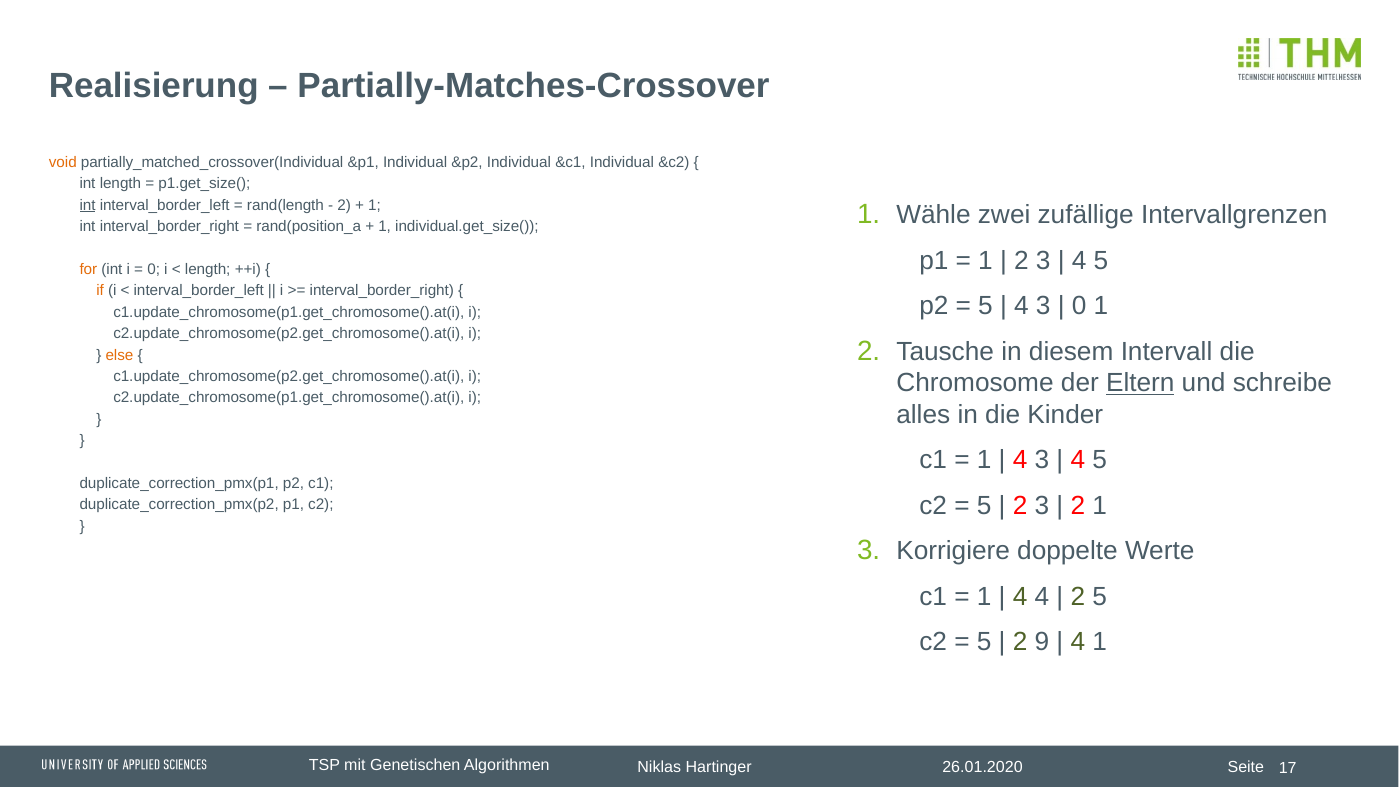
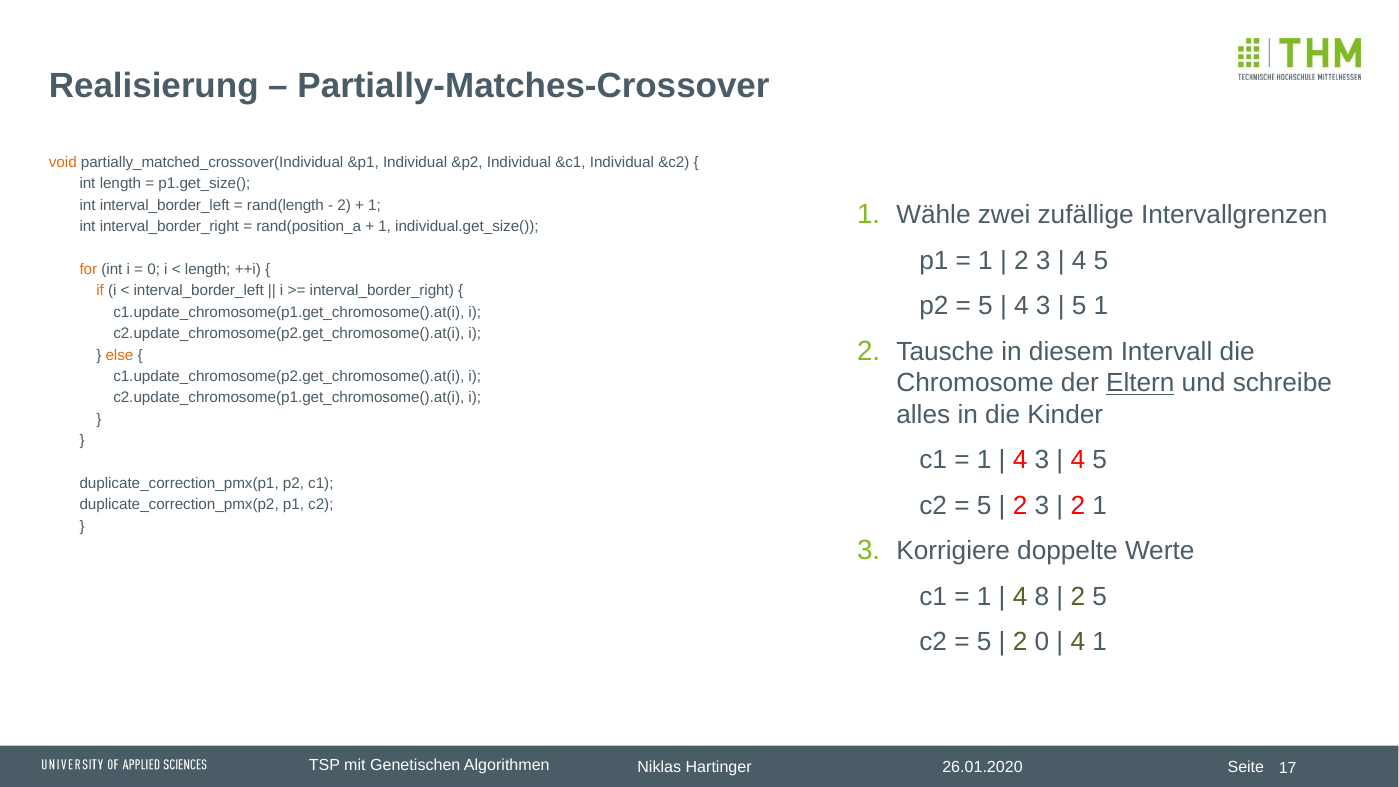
int at (88, 205) underline: present -> none
0 at (1079, 306): 0 -> 5
4 4: 4 -> 8
2 9: 9 -> 0
